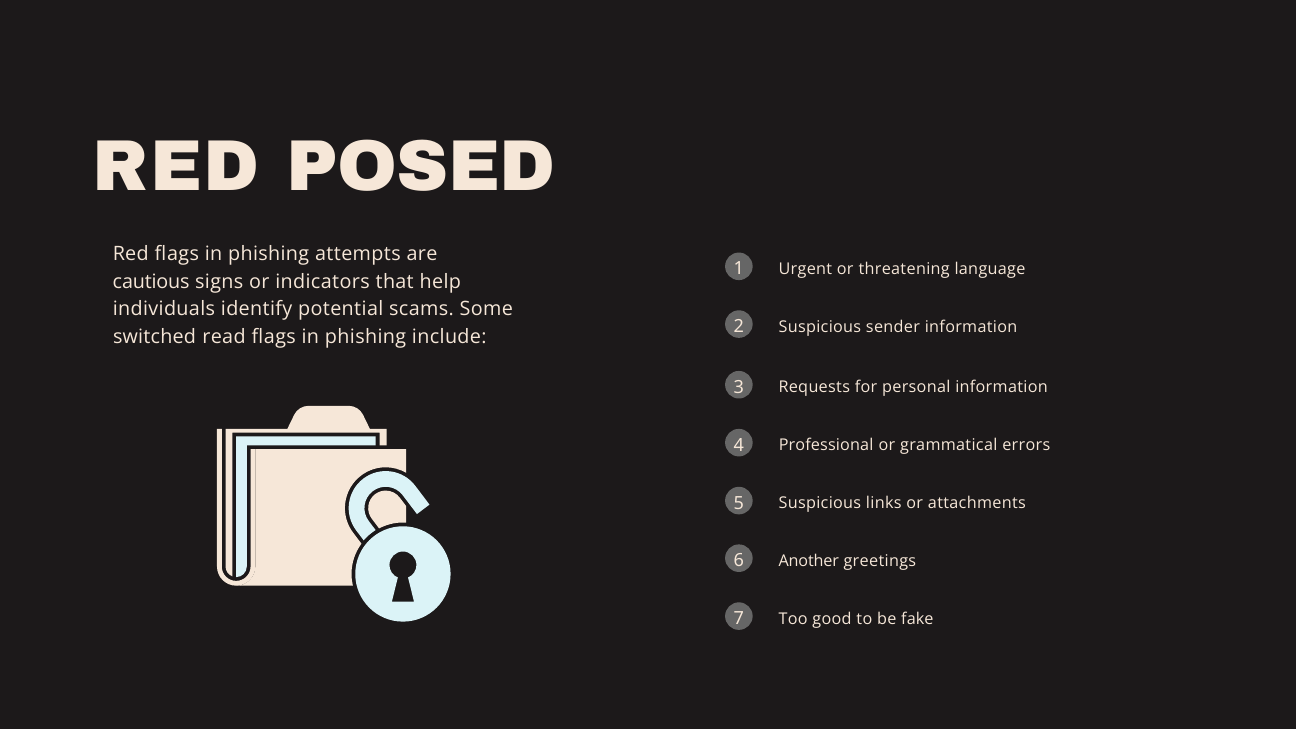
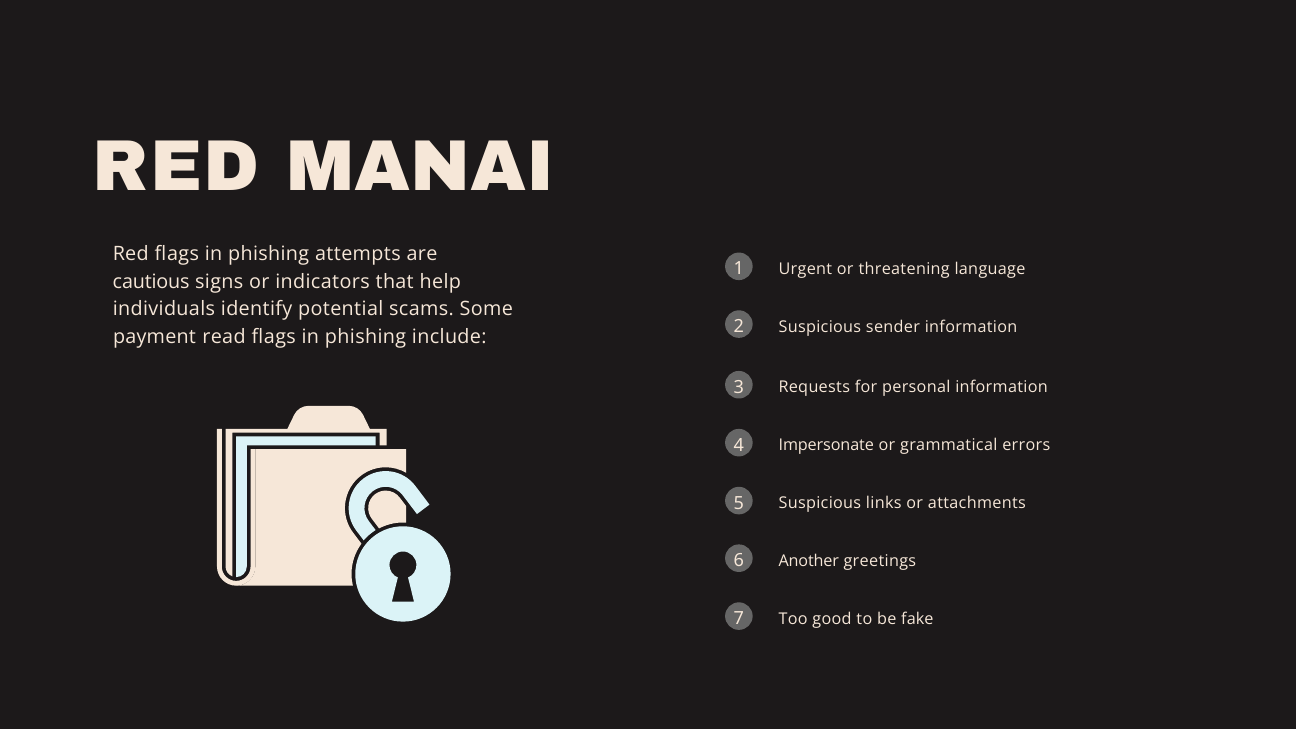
POSED: POSED -> MANAI
switched: switched -> payment
Professional: Professional -> Impersonate
